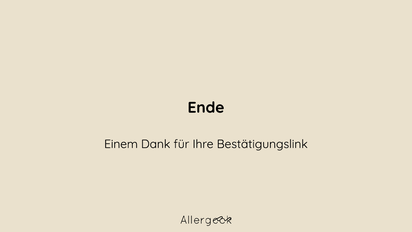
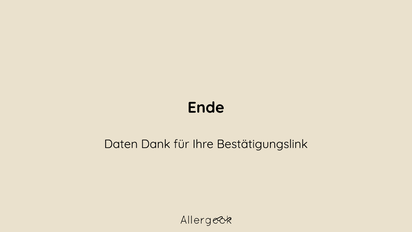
Einem: Einem -> Daten
